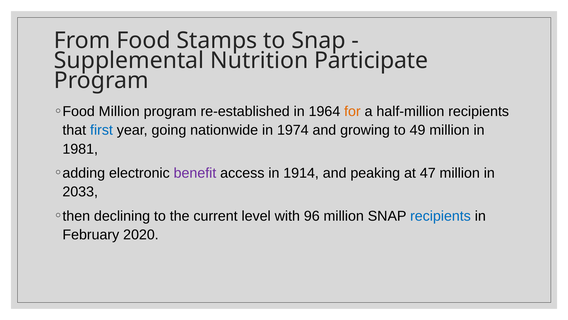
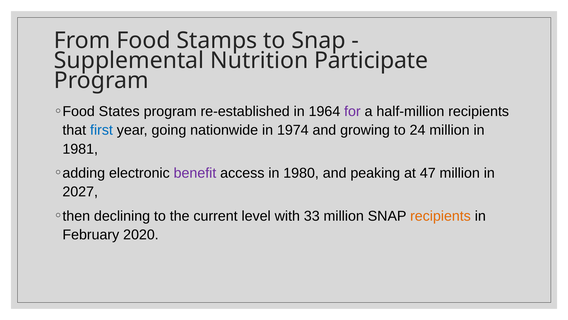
Million at (119, 111): Million -> States
for colour: orange -> purple
49: 49 -> 24
1914: 1914 -> 1980
2033: 2033 -> 2027
96: 96 -> 33
recipients at (440, 216) colour: blue -> orange
